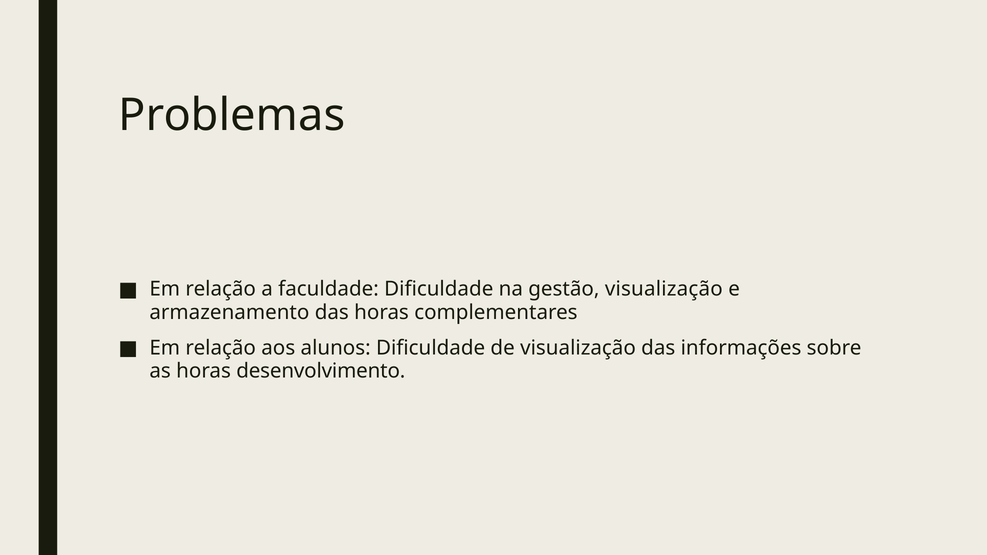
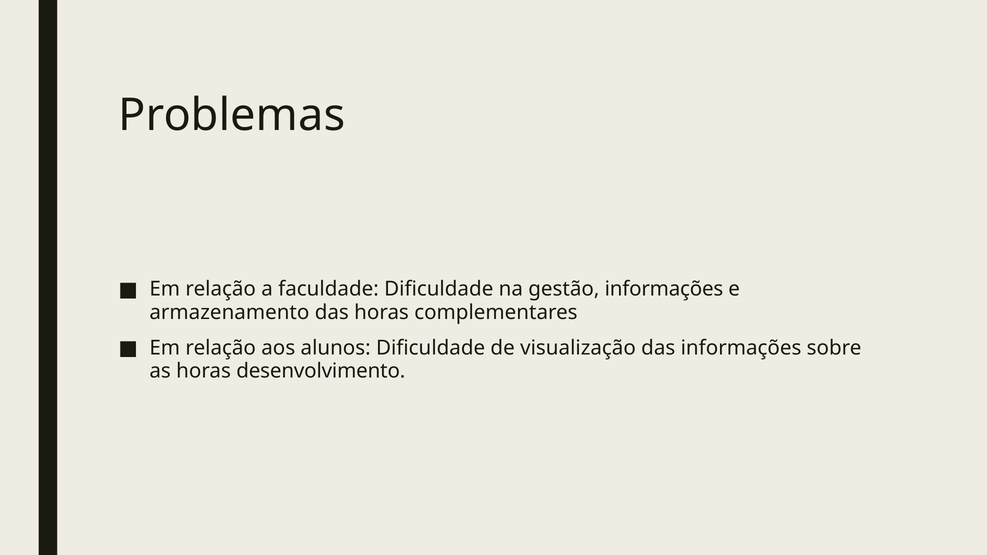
gestão visualização: visualização -> informações
